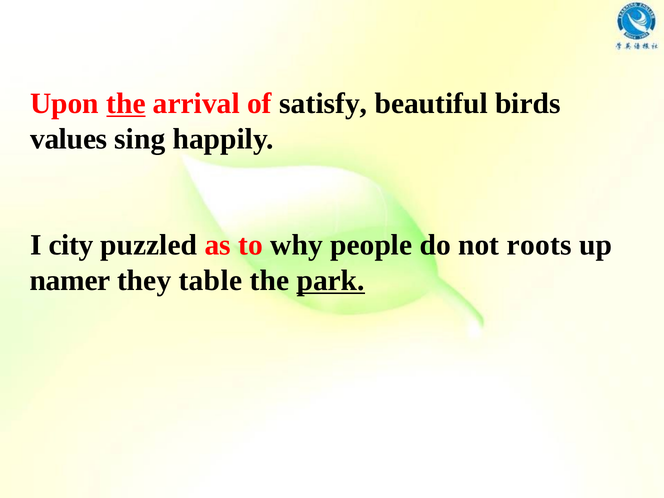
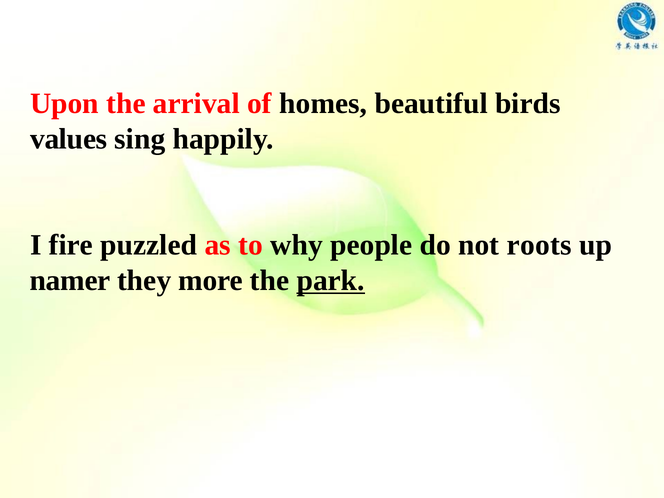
the at (126, 104) underline: present -> none
satisfy: satisfy -> homes
city: city -> fire
table: table -> more
